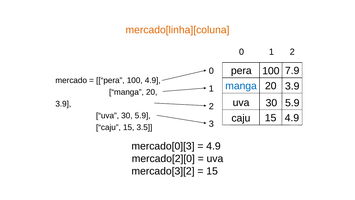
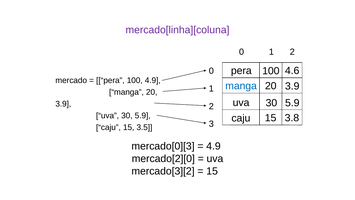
mercado[linha][coluna colour: orange -> purple
7.9: 7.9 -> 4.6
15 4.9: 4.9 -> 3.8
